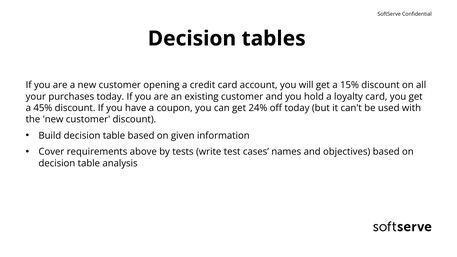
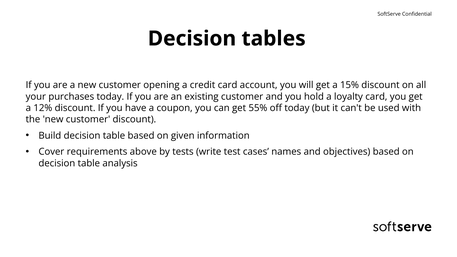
45%: 45% -> 12%
24%: 24% -> 55%
